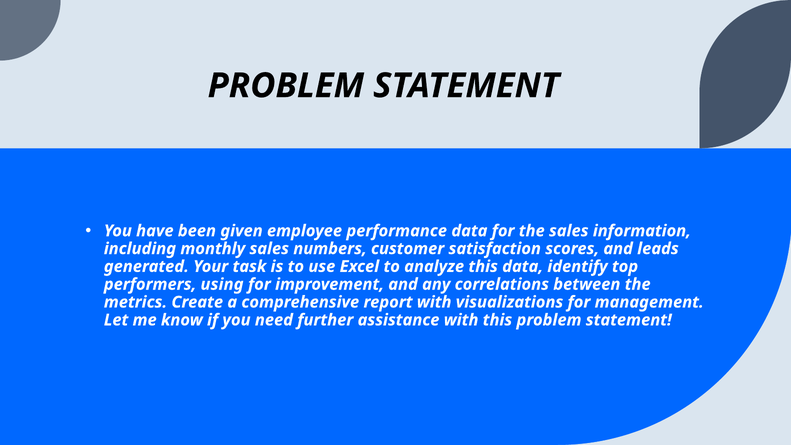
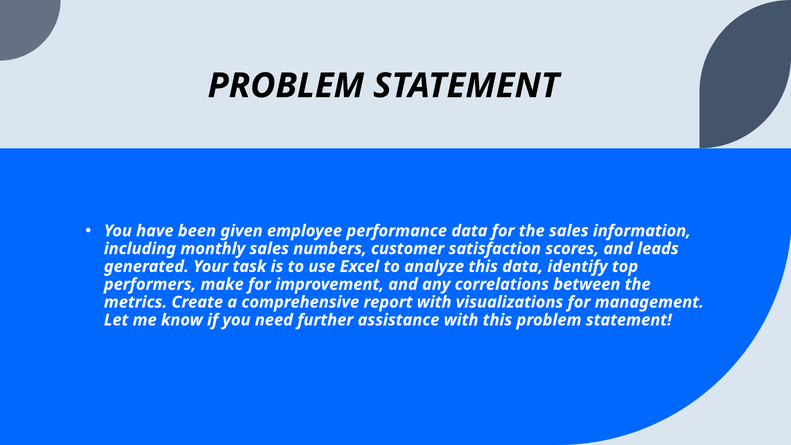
using: using -> make
